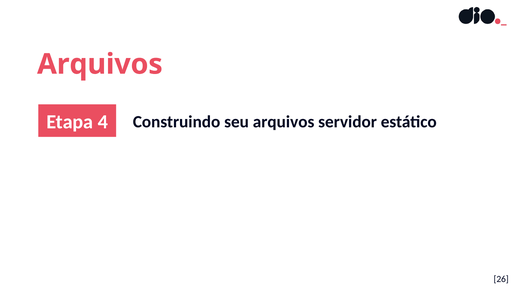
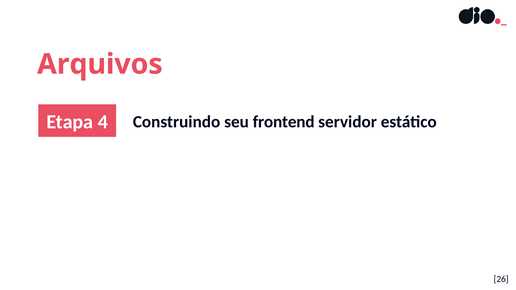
seu arquivos: arquivos -> frontend
